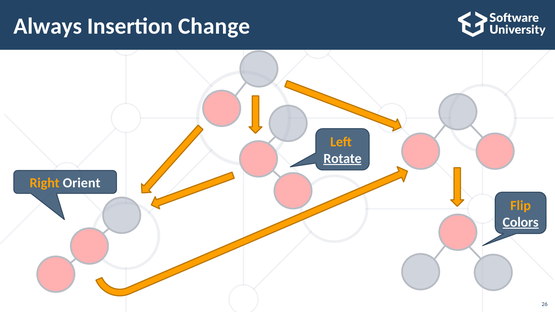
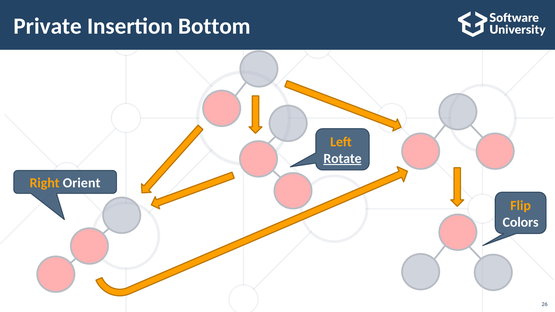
Always: Always -> Private
Change: Change -> Bottom
Colors underline: present -> none
